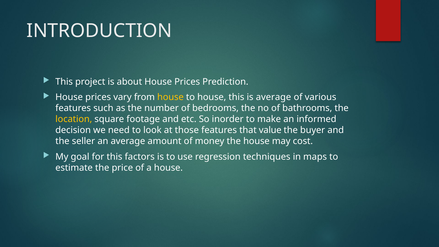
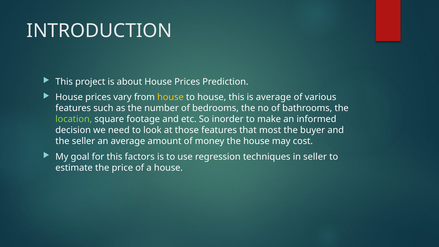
location colour: yellow -> light green
value: value -> most
in maps: maps -> seller
